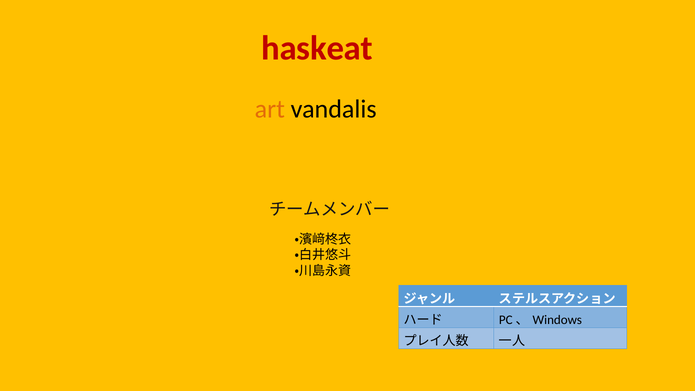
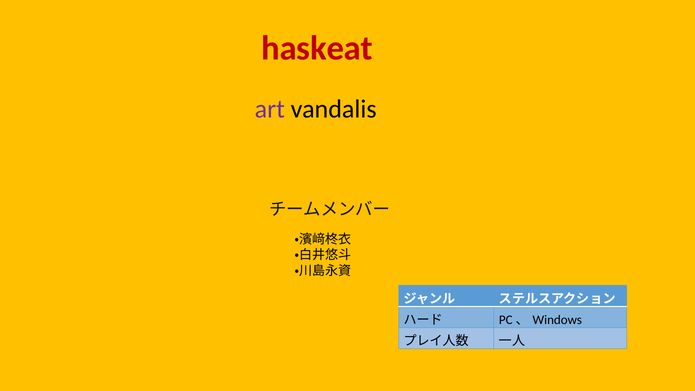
art colour: orange -> purple
